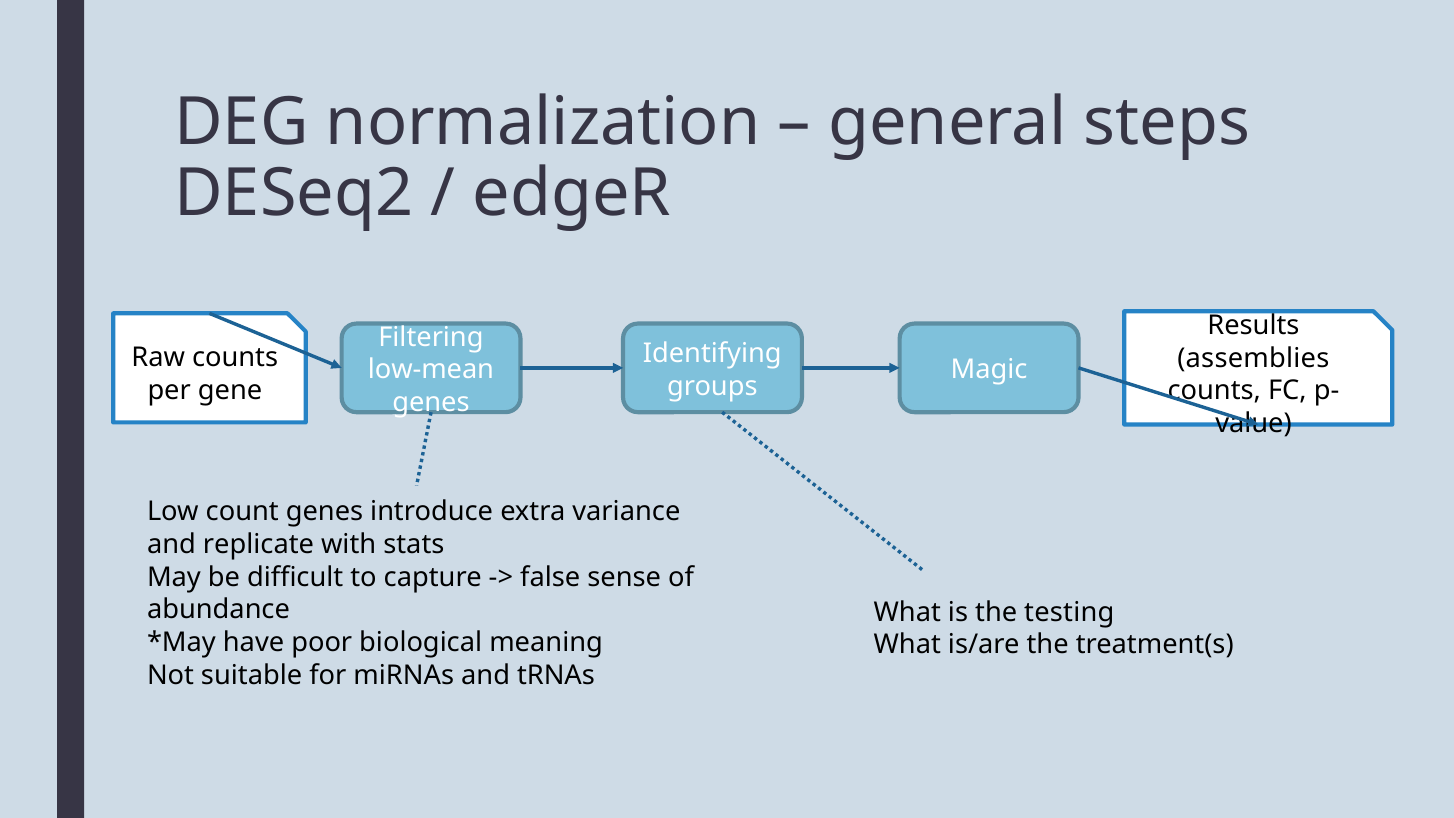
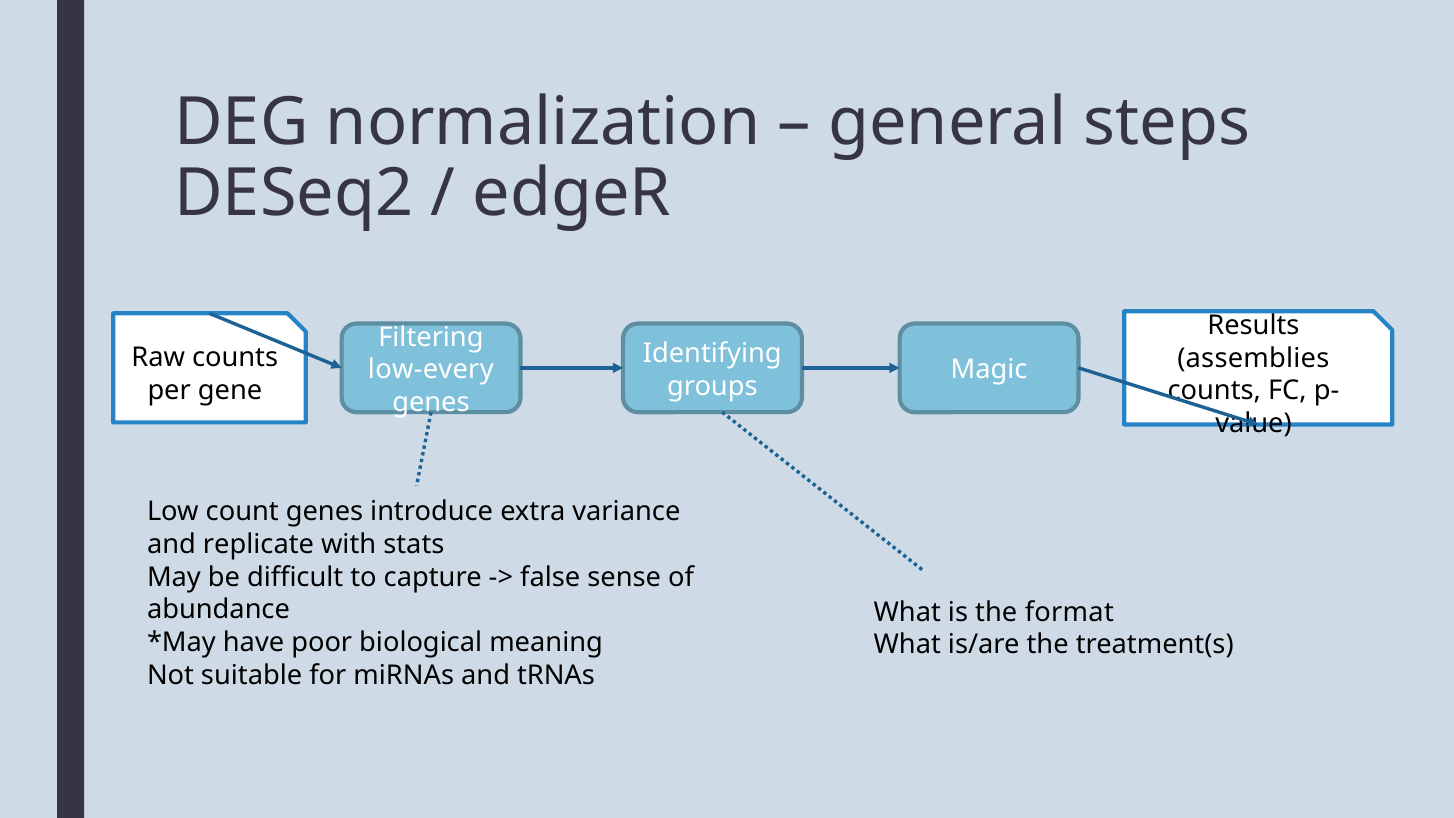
low-mean: low-mean -> low-every
testing: testing -> format
